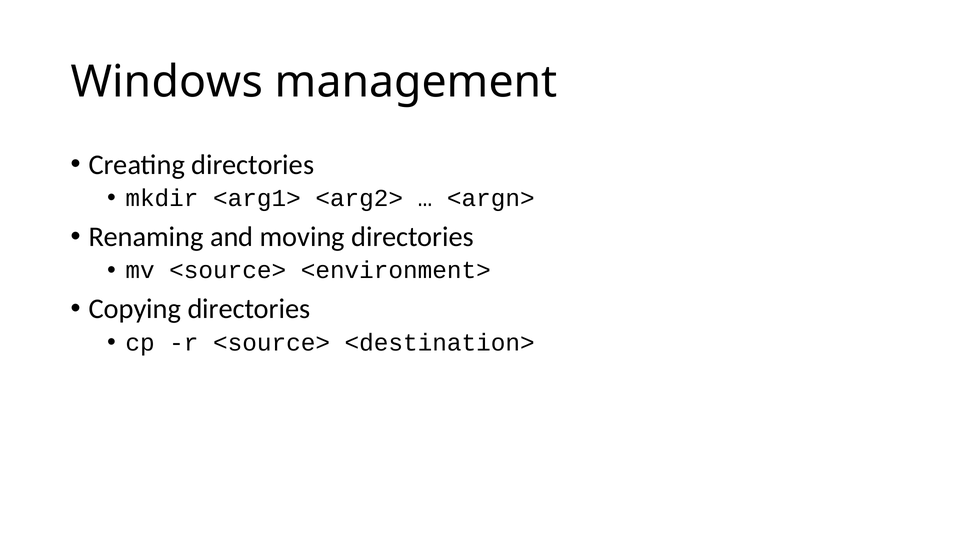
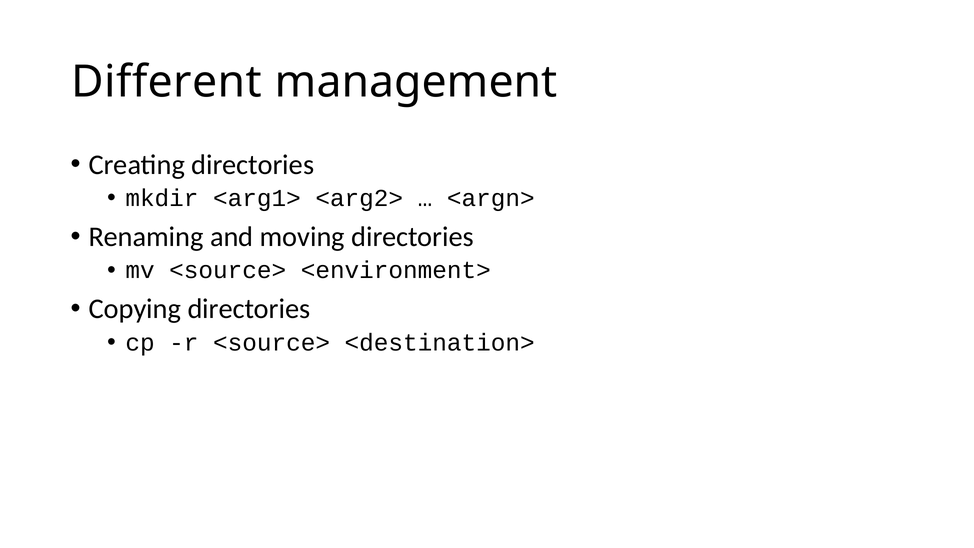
Windows: Windows -> Different
